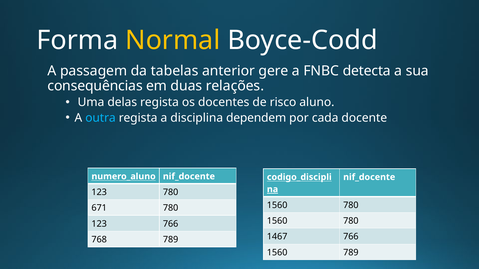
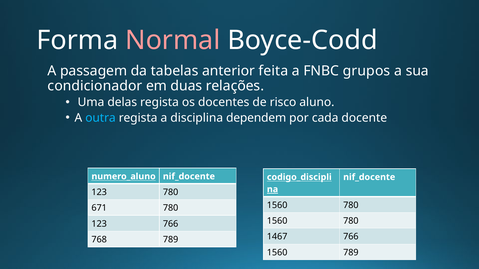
Normal colour: yellow -> pink
gere: gere -> feita
detecta: detecta -> grupos
consequências: consequências -> condicionador
